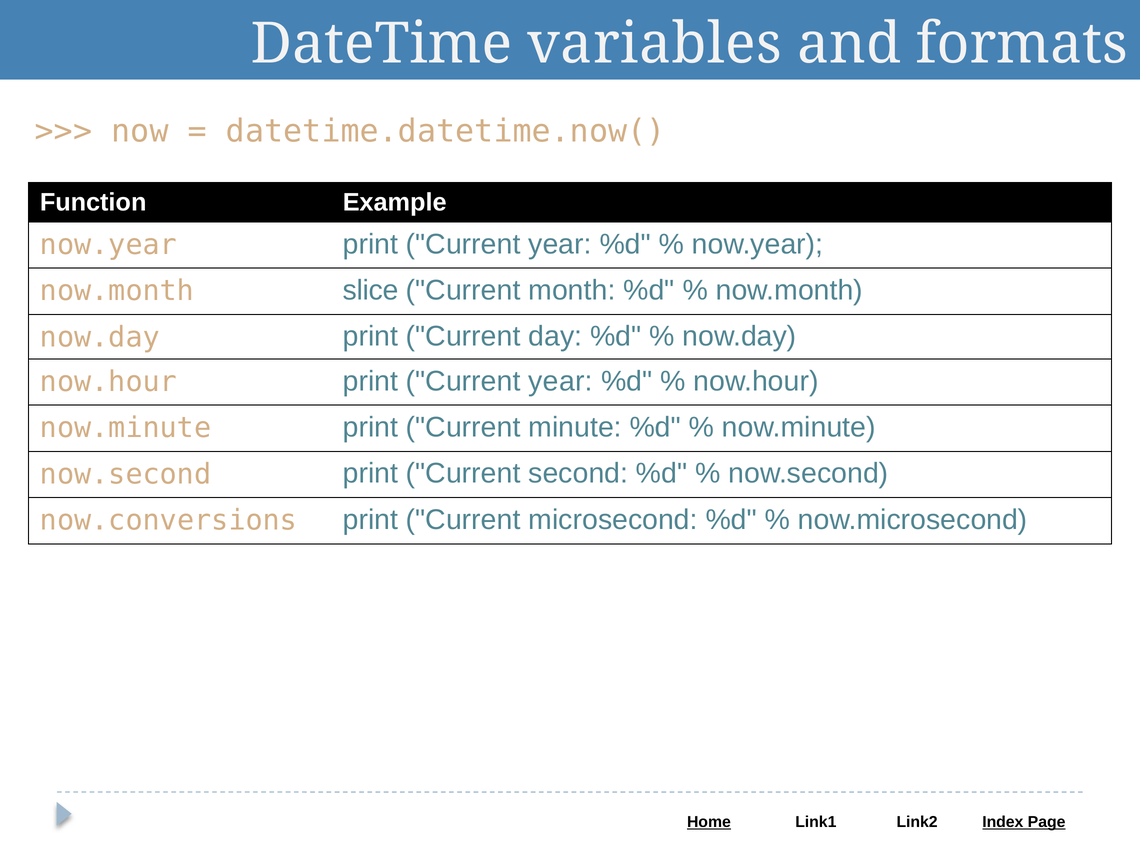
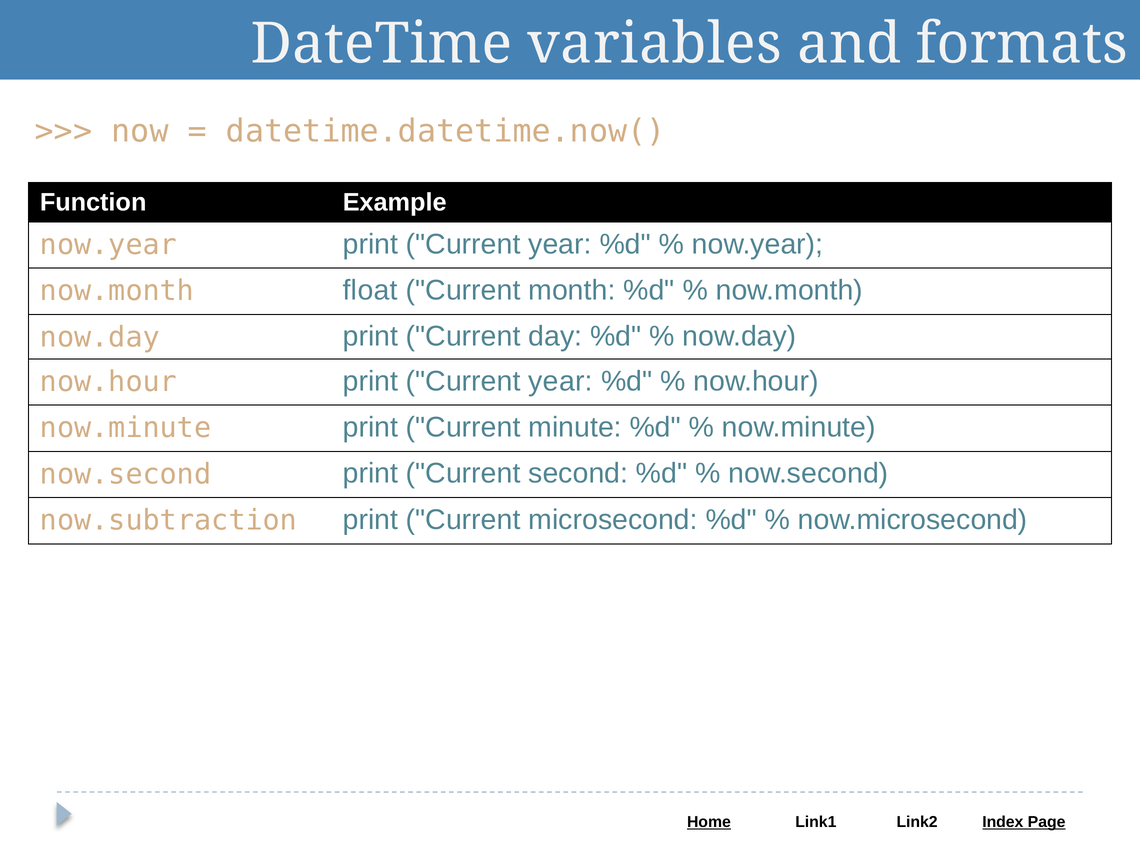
slice: slice -> float
now.conversions: now.conversions -> now.subtraction
